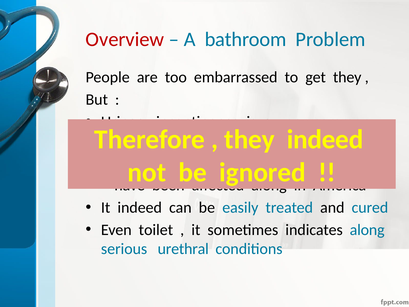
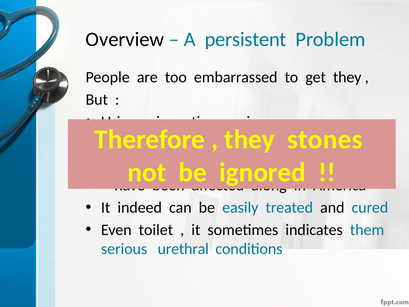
Overview colour: red -> black
bathroom: bathroom -> persistent
they indeed: indeed -> stones
indicates along: along -> them
